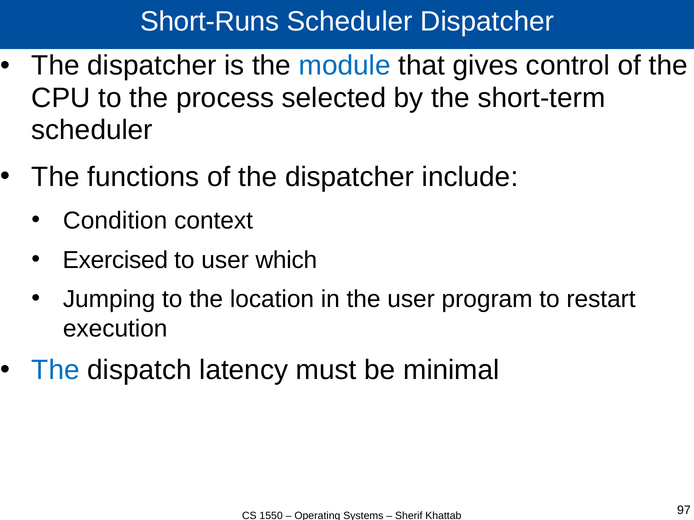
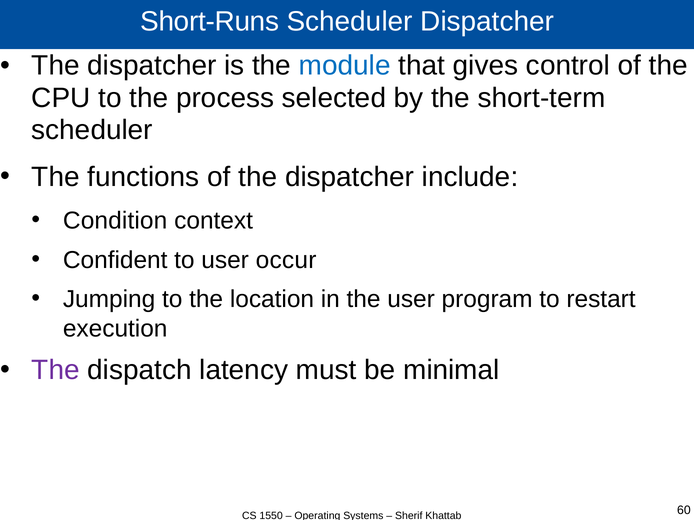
Exercised: Exercised -> Confident
which: which -> occur
The at (56, 371) colour: blue -> purple
97: 97 -> 60
